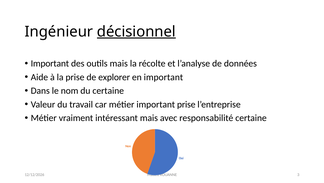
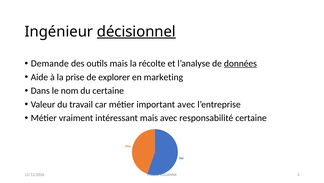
Important at (50, 63): Important -> Demande
données underline: none -> present
en important: important -> marketing
important prise: prise -> avec
